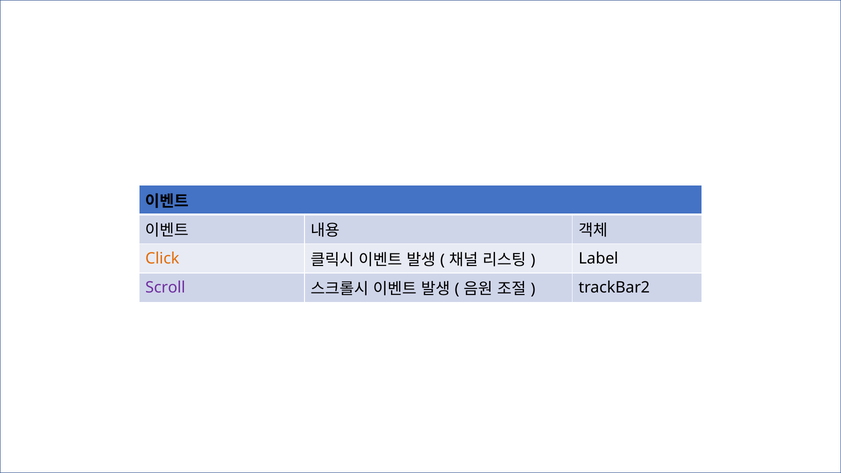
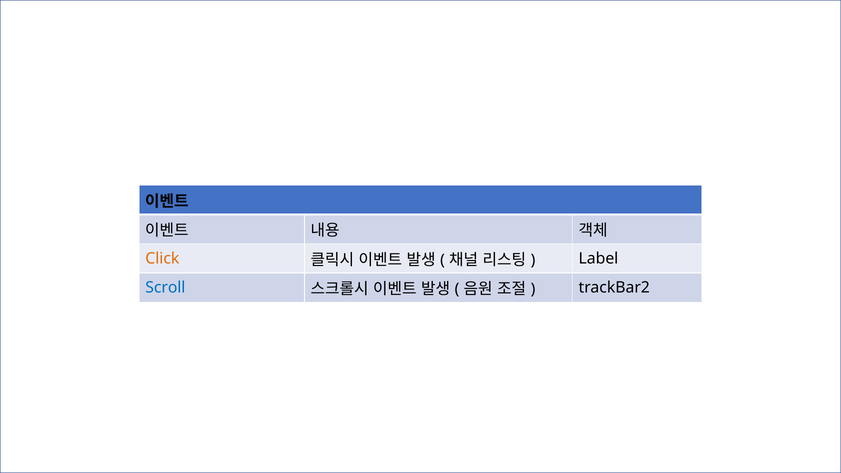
Scroll colour: purple -> blue
